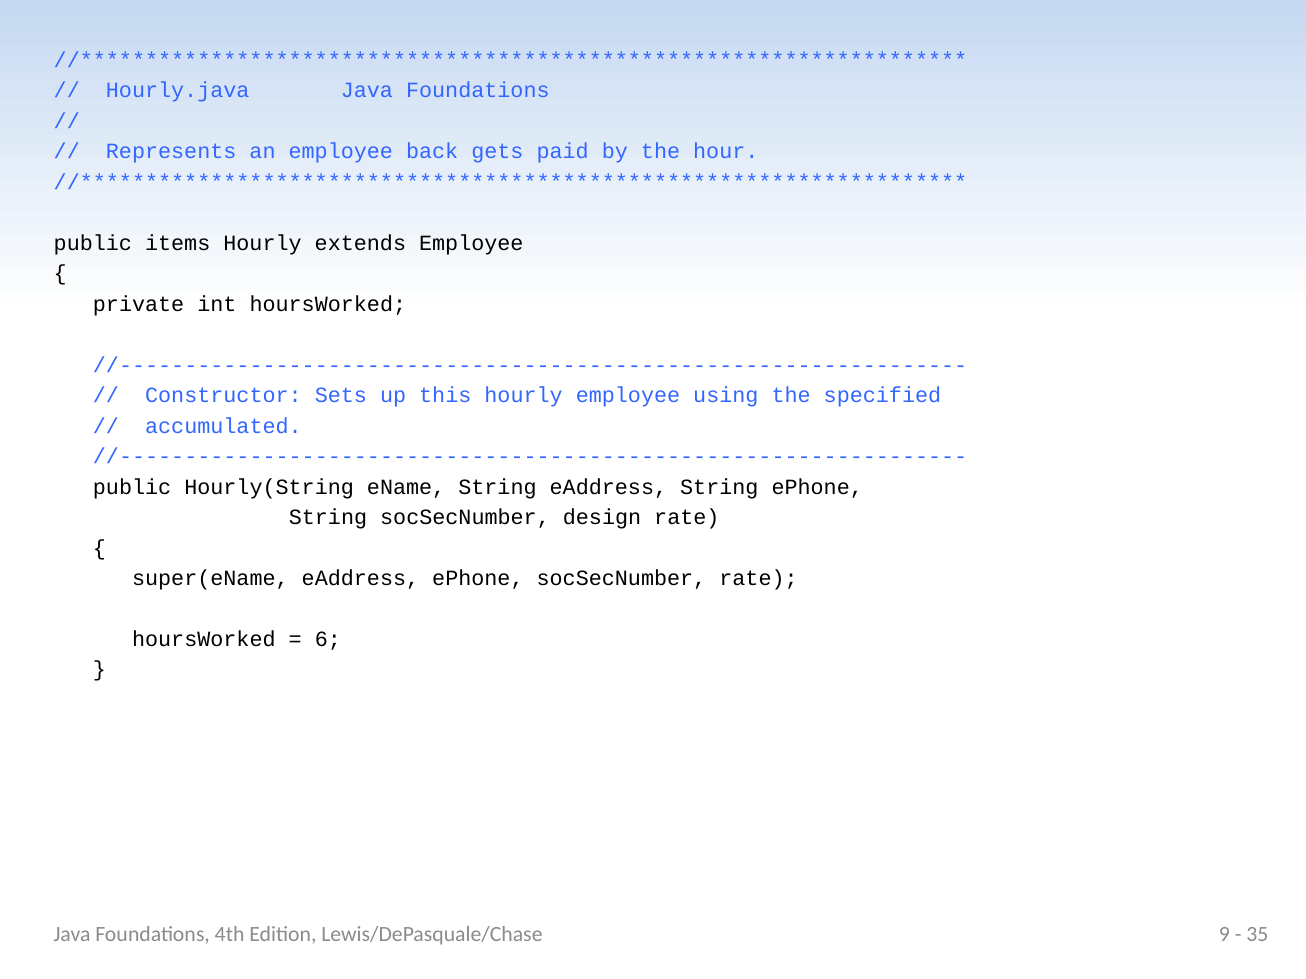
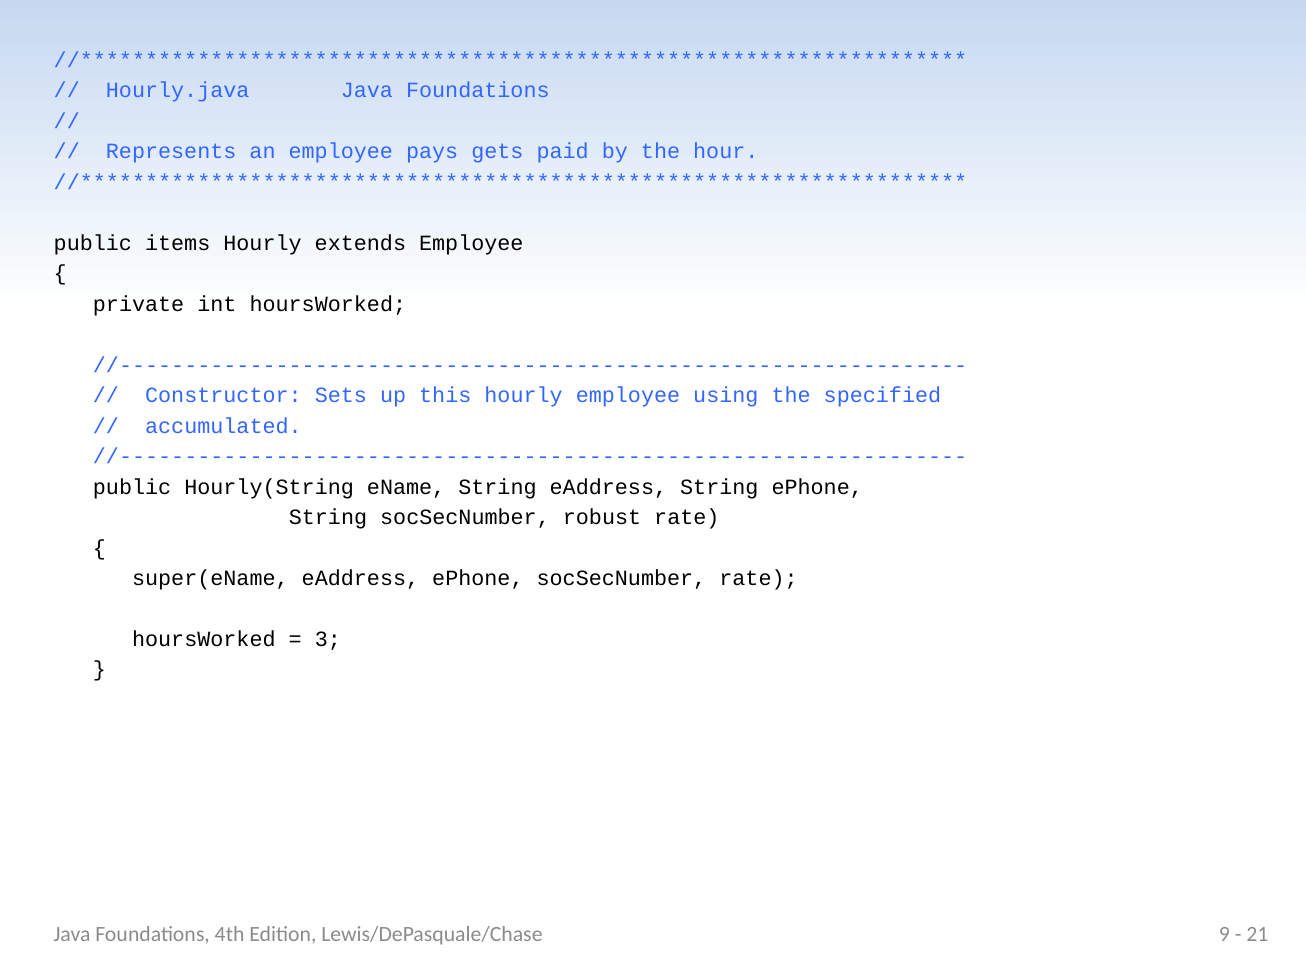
back: back -> pays
design: design -> robust
6: 6 -> 3
35: 35 -> 21
